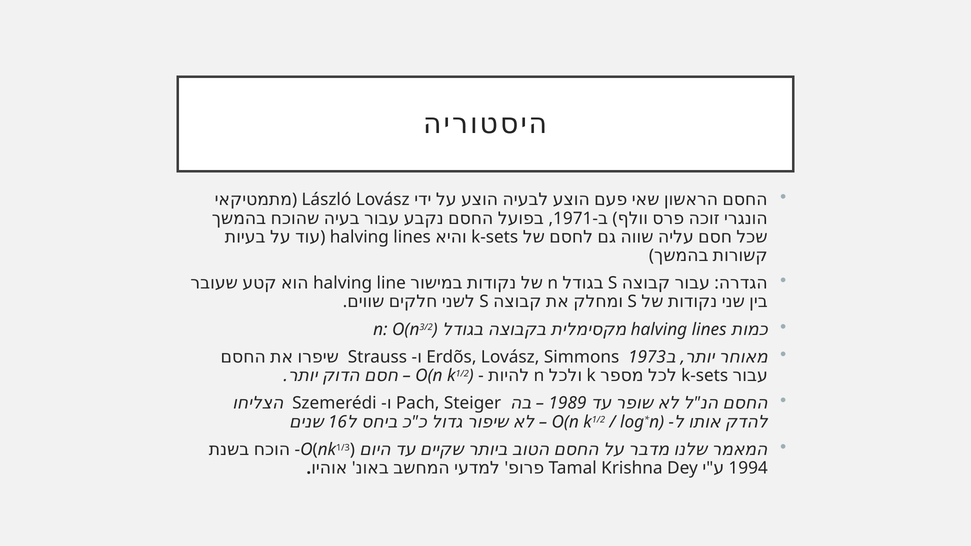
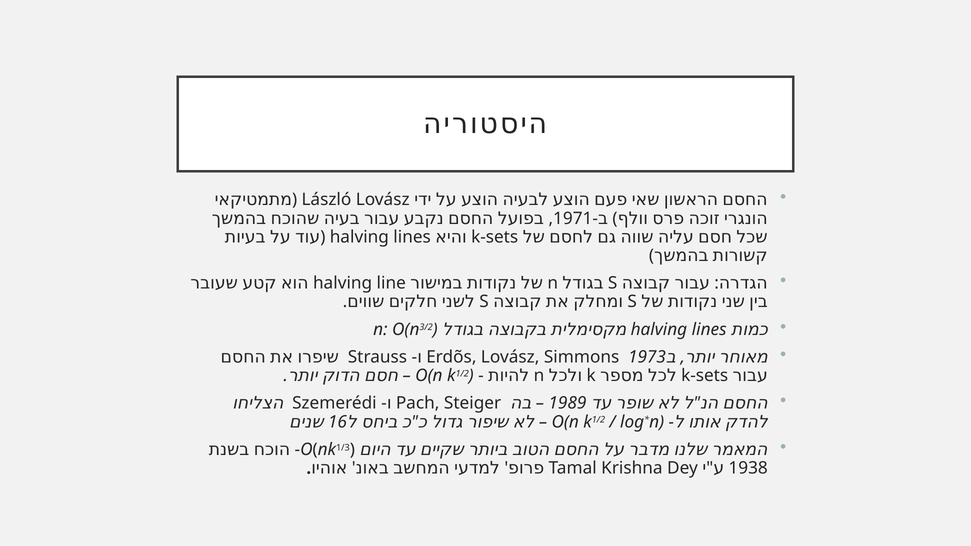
1994: 1994 -> 1938
